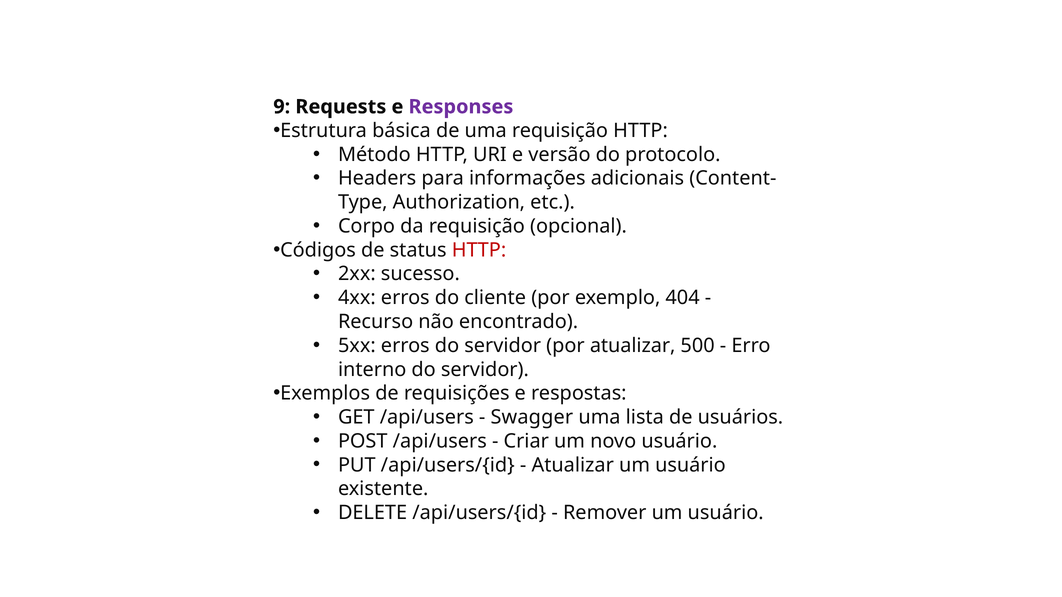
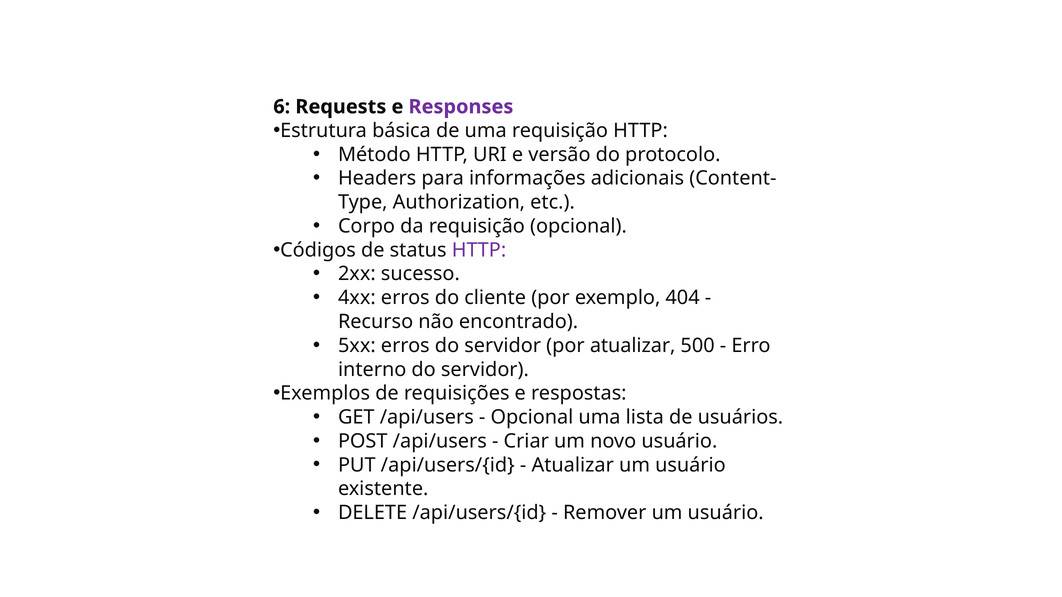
9: 9 -> 6
HTTP at (479, 250) colour: red -> purple
Swagger at (532, 417): Swagger -> Opcional
